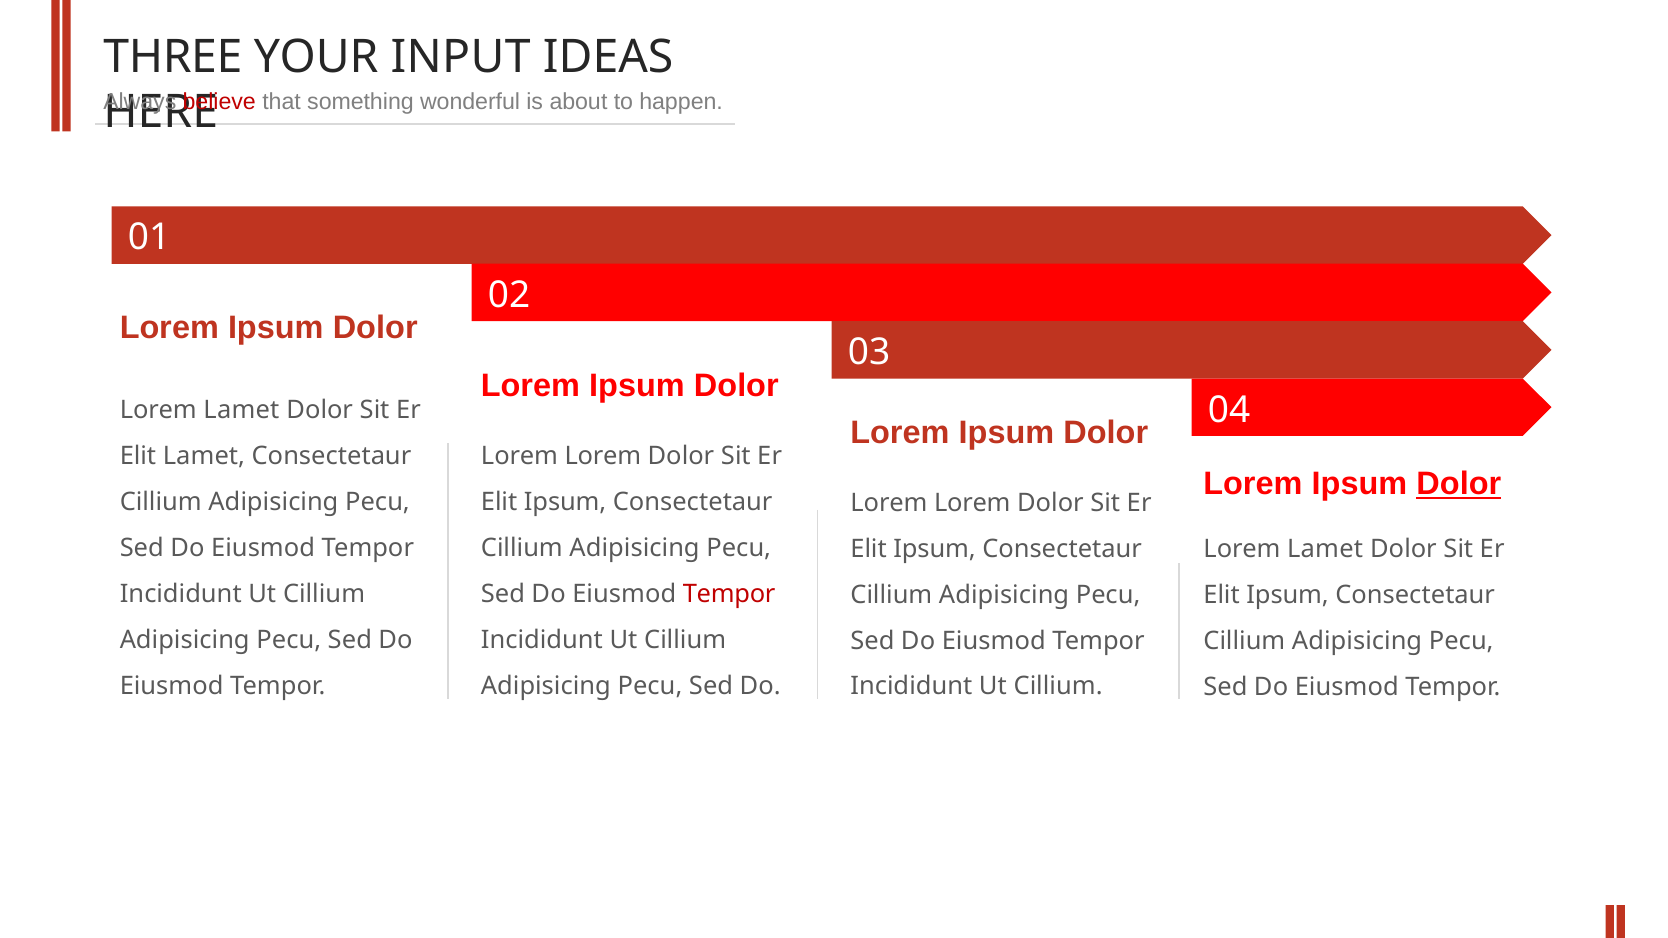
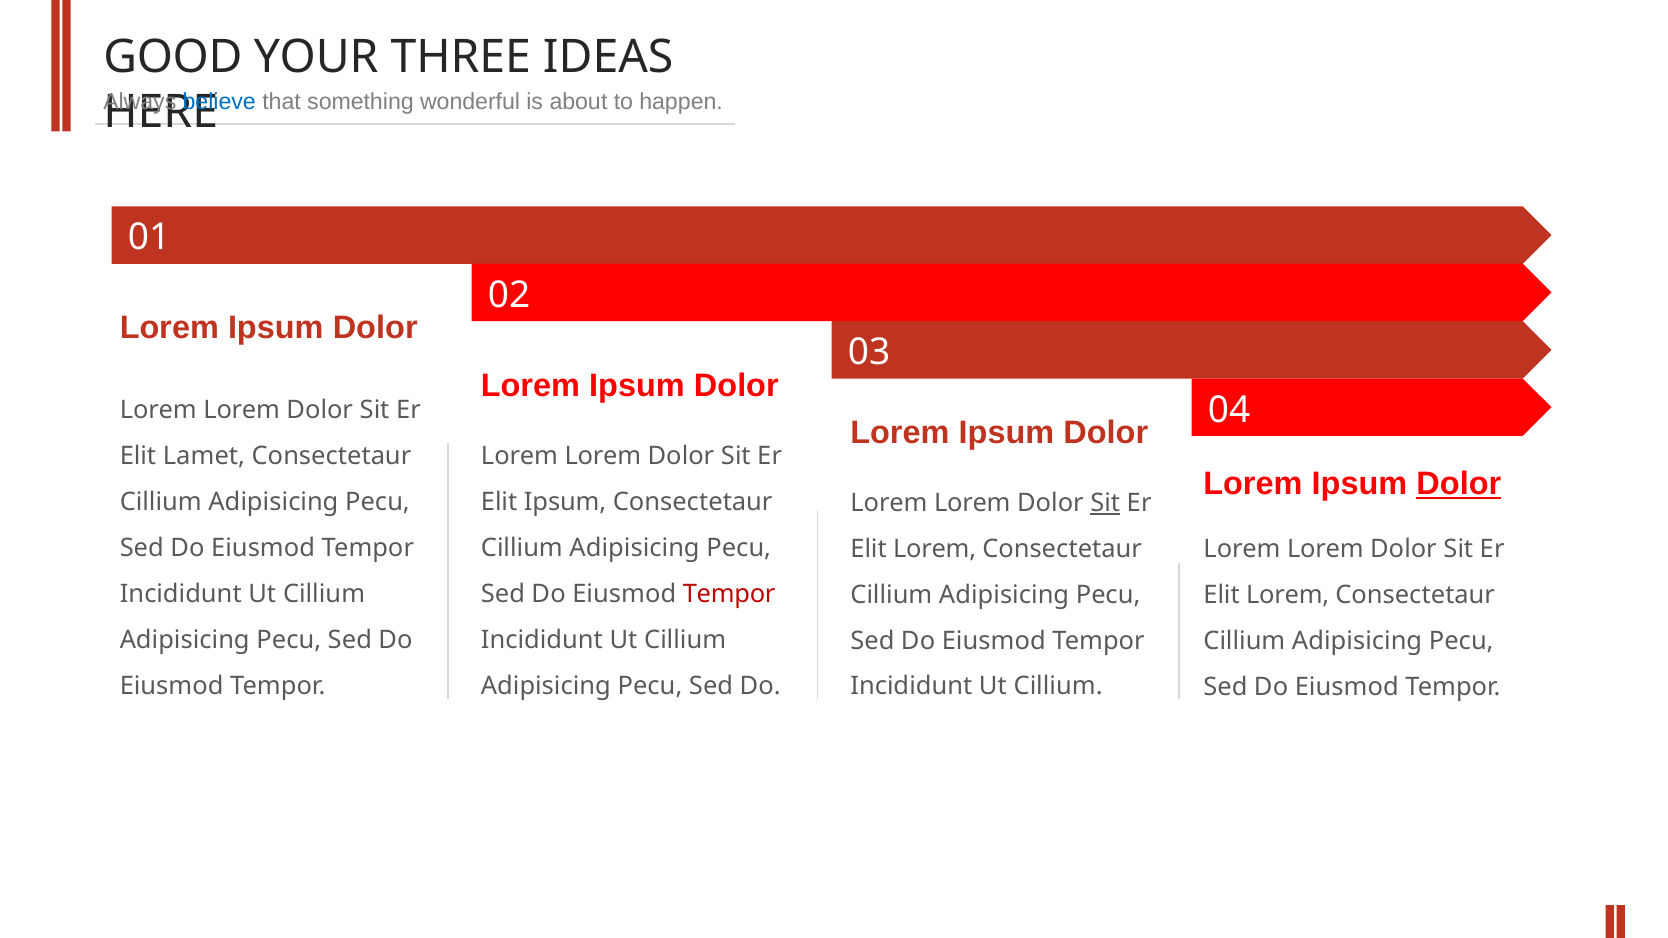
THREE: THREE -> GOOD
INPUT: INPUT -> THREE
believe colour: red -> blue
Lamet at (241, 410): Lamet -> Lorem
Sit at (1105, 503) underline: none -> present
Ipsum at (935, 549): Ipsum -> Lorem
Lamet at (1325, 549): Lamet -> Lorem
Ipsum at (1288, 595): Ipsum -> Lorem
